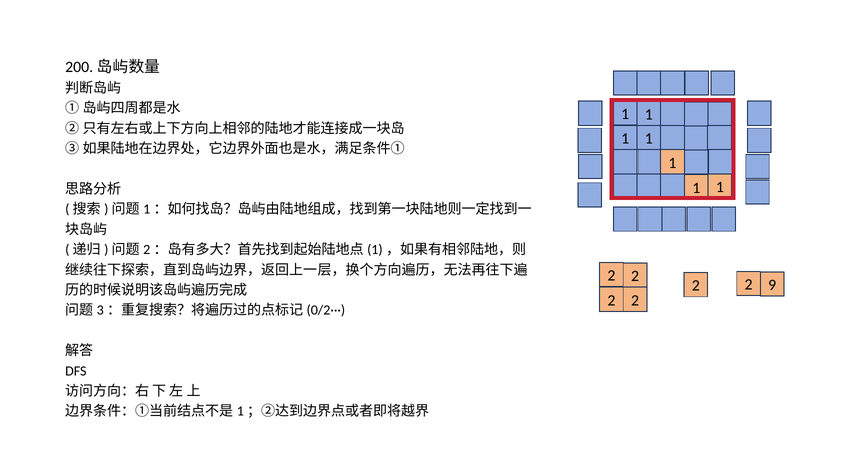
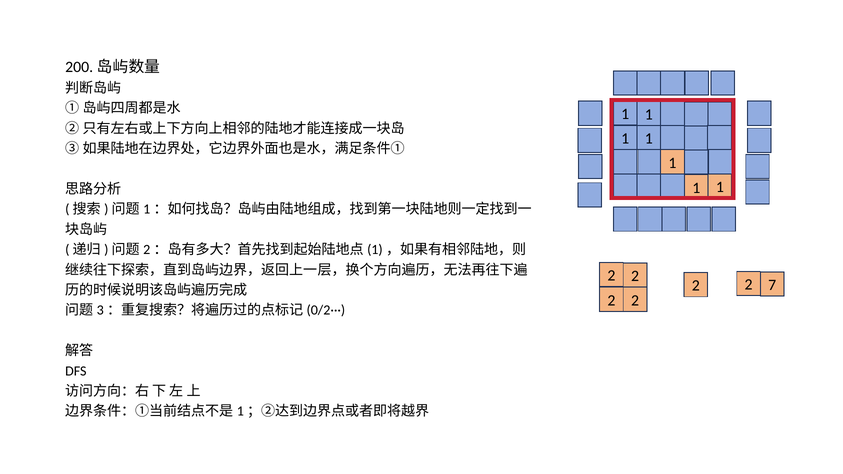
9: 9 -> 7
